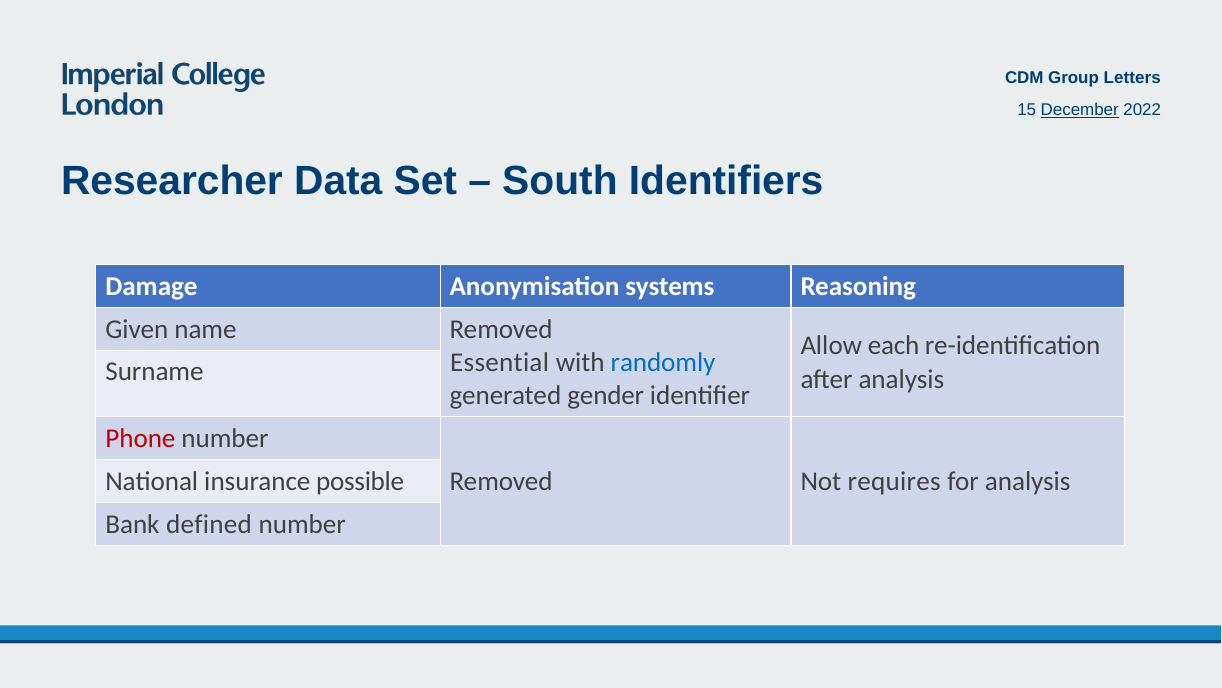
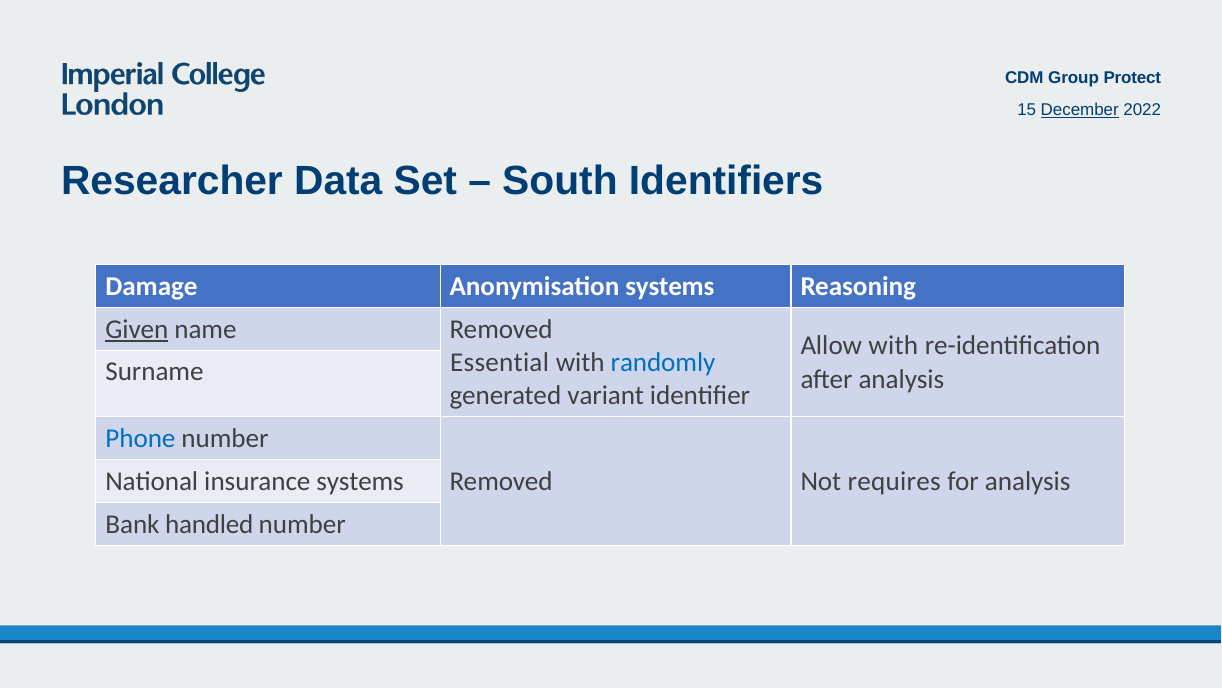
Letters: Letters -> Protect
Given underline: none -> present
Allow each: each -> with
gender: gender -> variant
Phone colour: red -> blue
possible: possible -> systems
defined: defined -> handled
